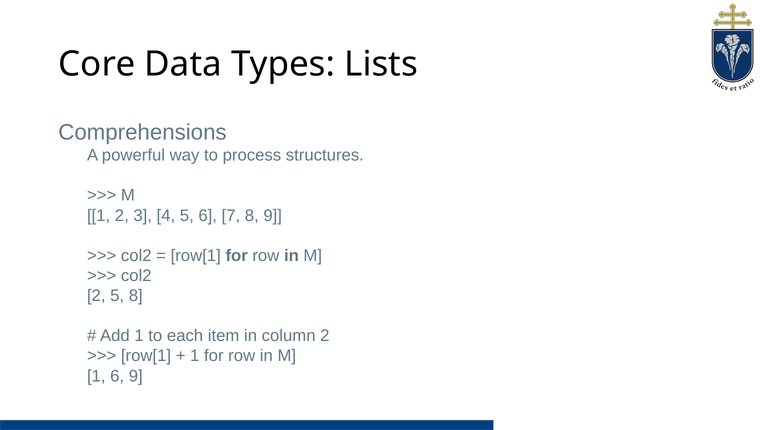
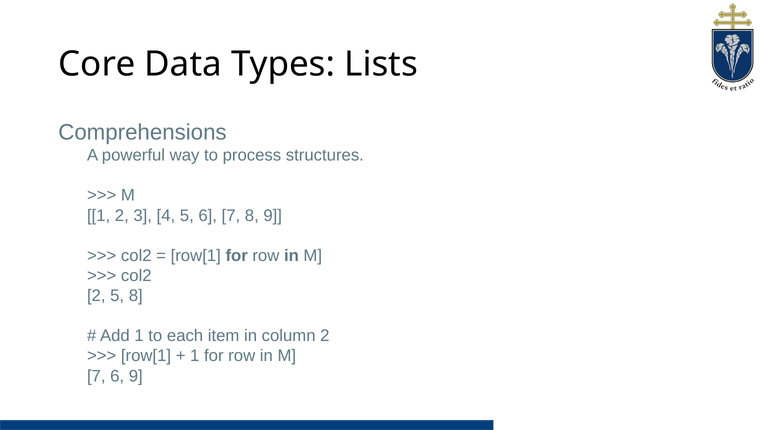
1 at (96, 376): 1 -> 7
